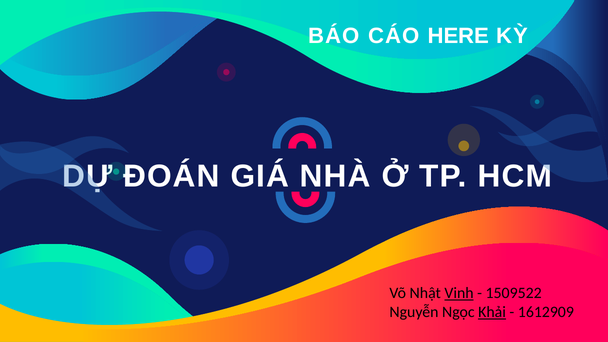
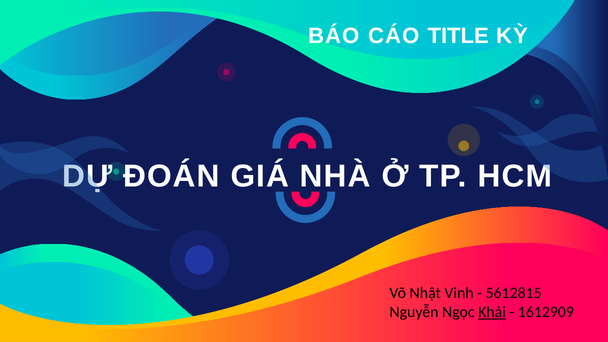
HERE: HERE -> TITLE
Vinh underline: present -> none
1509522: 1509522 -> 5612815
